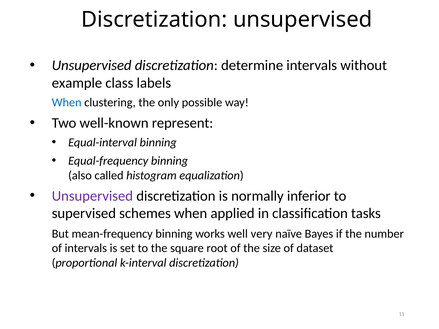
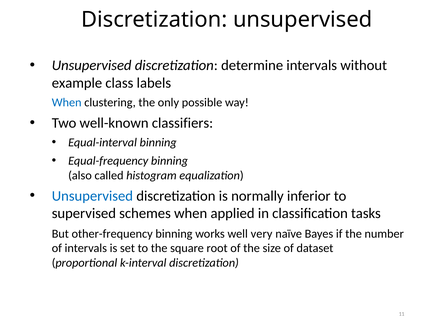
represent: represent -> classifiers
Unsupervised at (92, 196) colour: purple -> blue
mean-frequency: mean-frequency -> other-frequency
